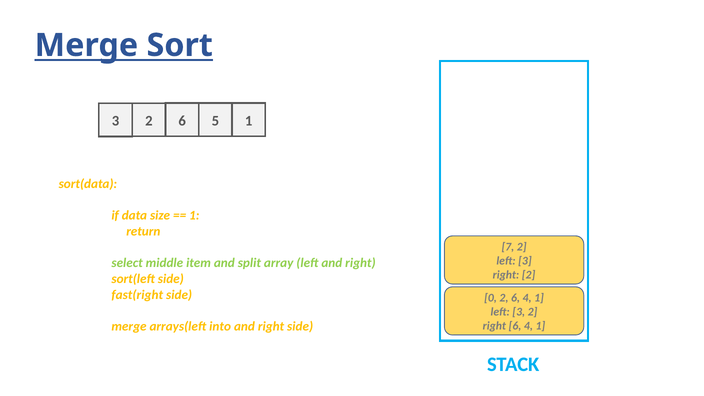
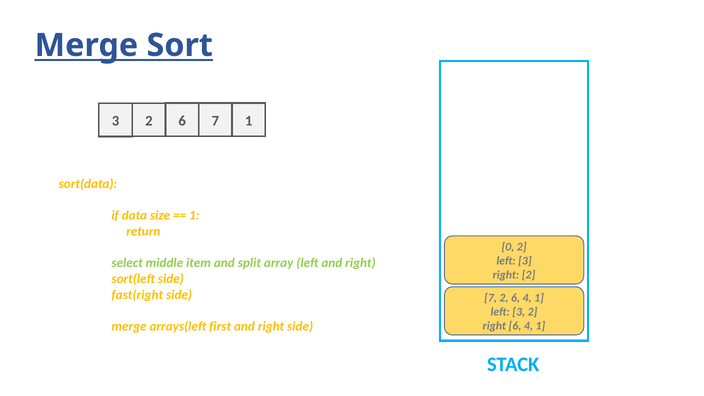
6 5: 5 -> 7
7: 7 -> 0
0 at (491, 298): 0 -> 7
into: into -> first
